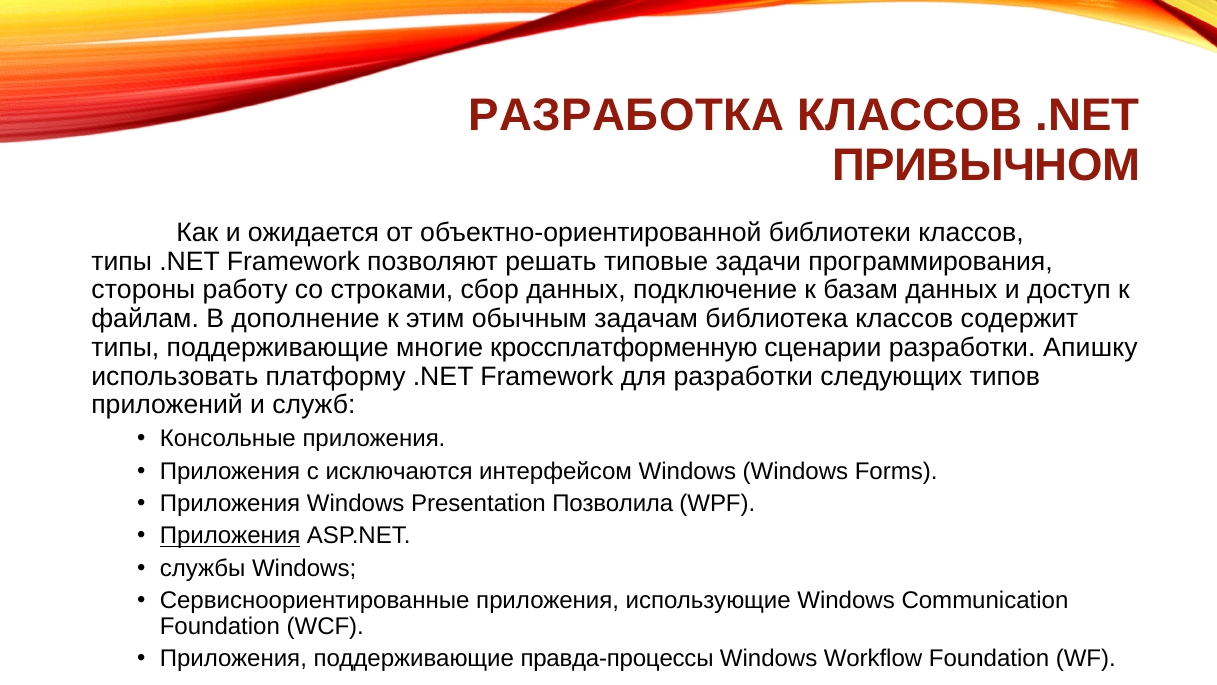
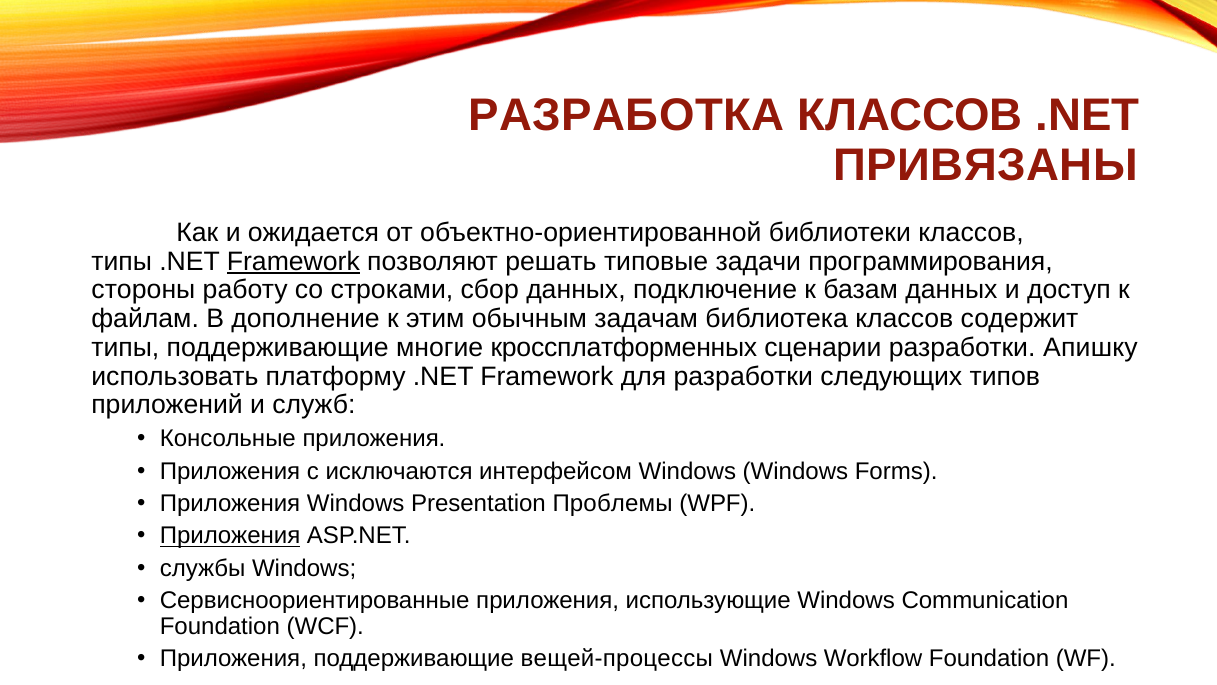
ПРИВЫЧНОМ: ПРИВЫЧНОМ -> ПРИВЯЗАНЫ
Framework at (293, 261) underline: none -> present
кроссплатформенную: кроссплатформенную -> кроссплатформенных
Позволила: Позволила -> Проблемы
правда-процессы: правда-процессы -> вещей-процессы
